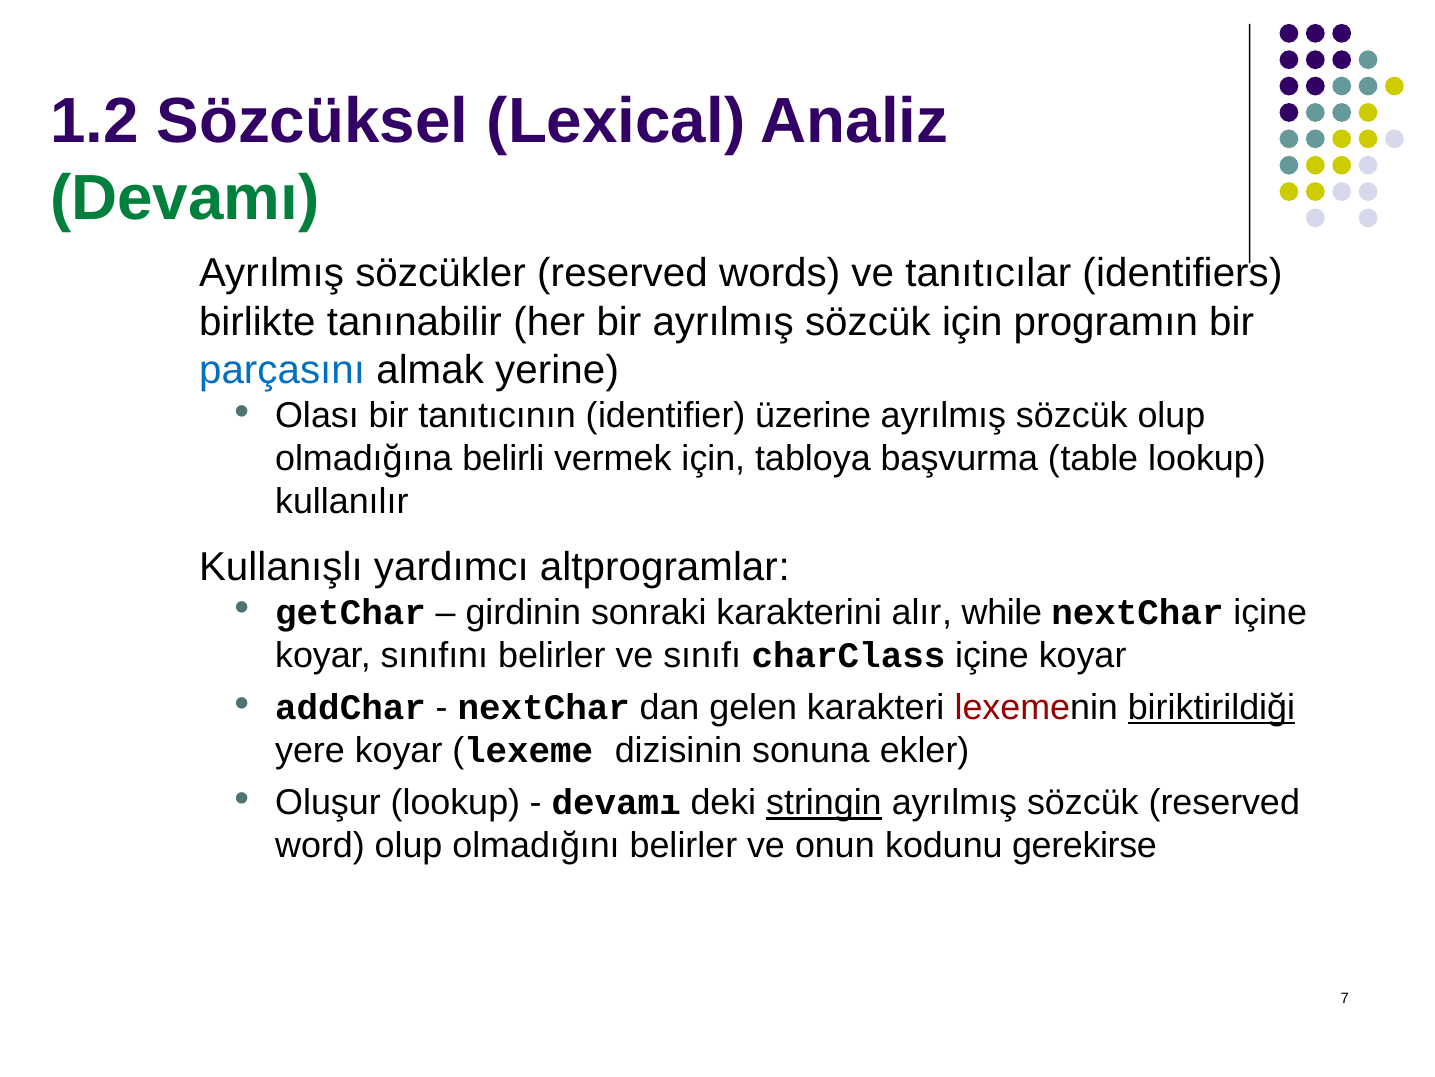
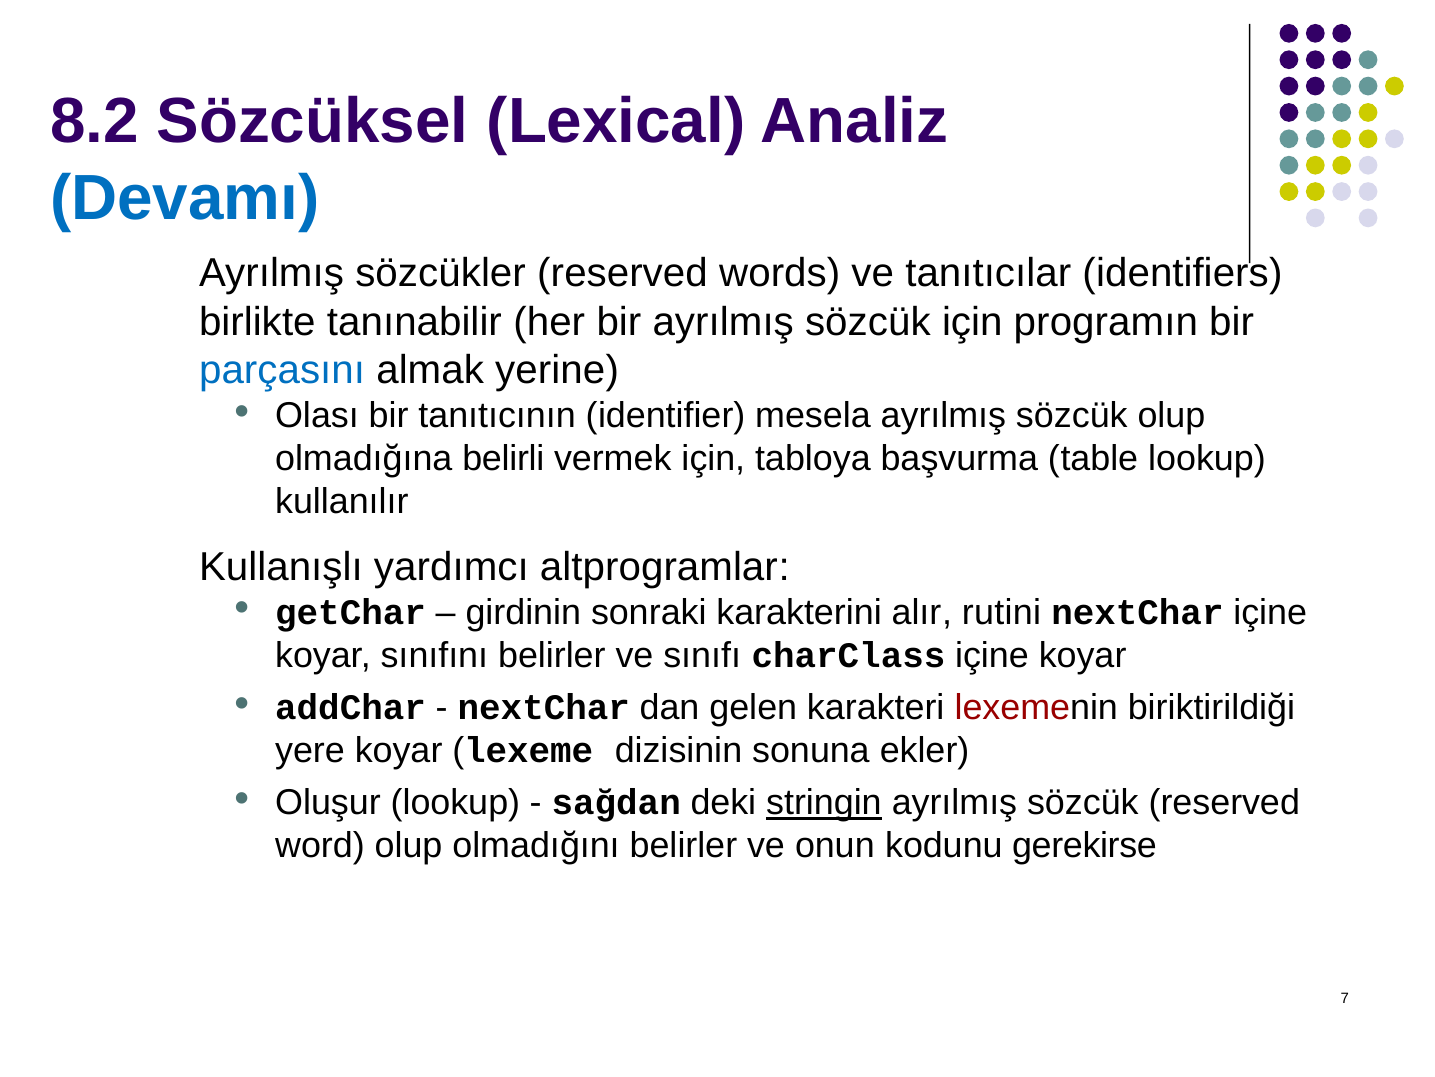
1.2: 1.2 -> 8.2
Devamı at (185, 198) colour: green -> blue
üzerine: üzerine -> mesela
while: while -> rutini
biriktirildiği underline: present -> none
devamı at (616, 802): devamı -> sağdan
